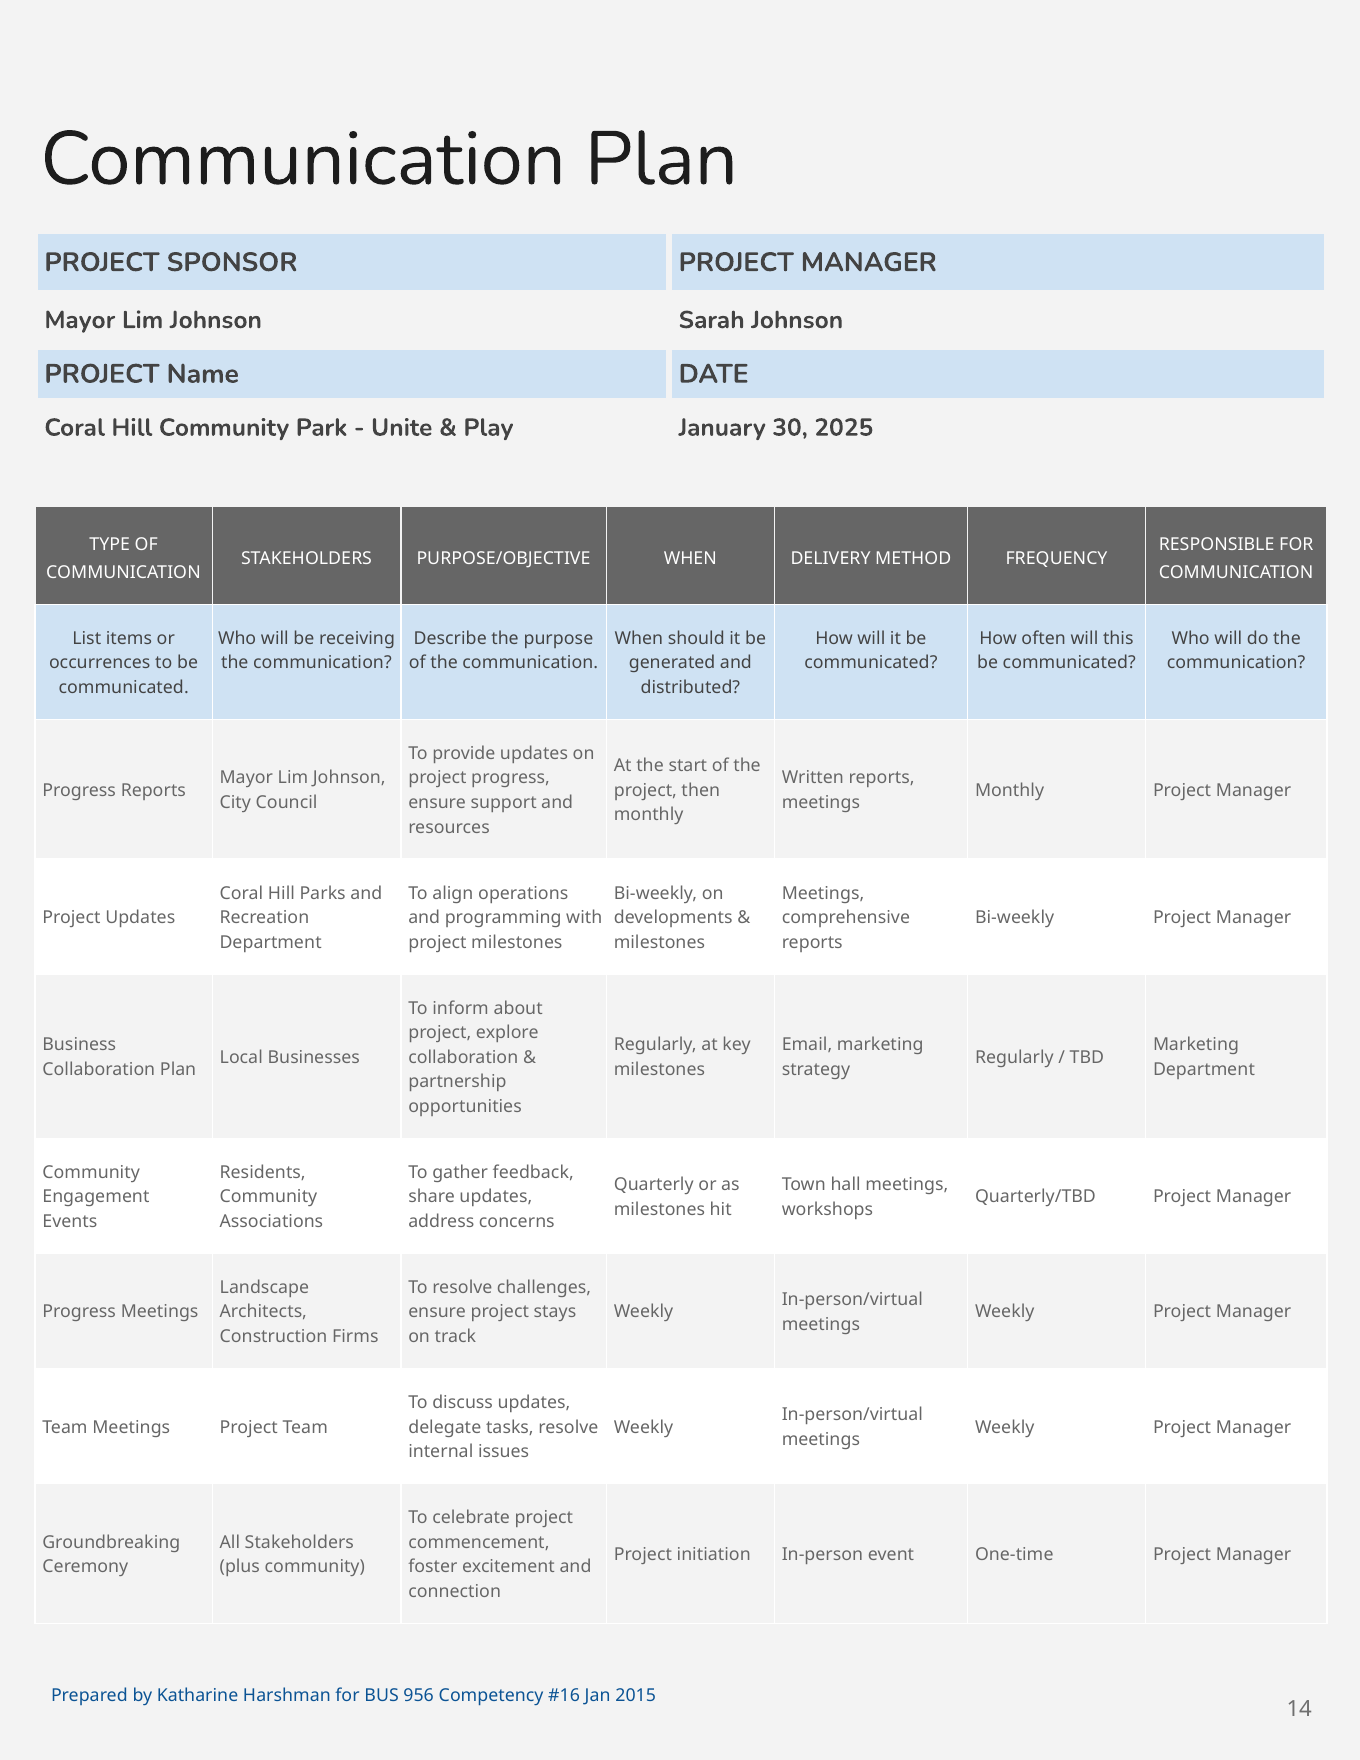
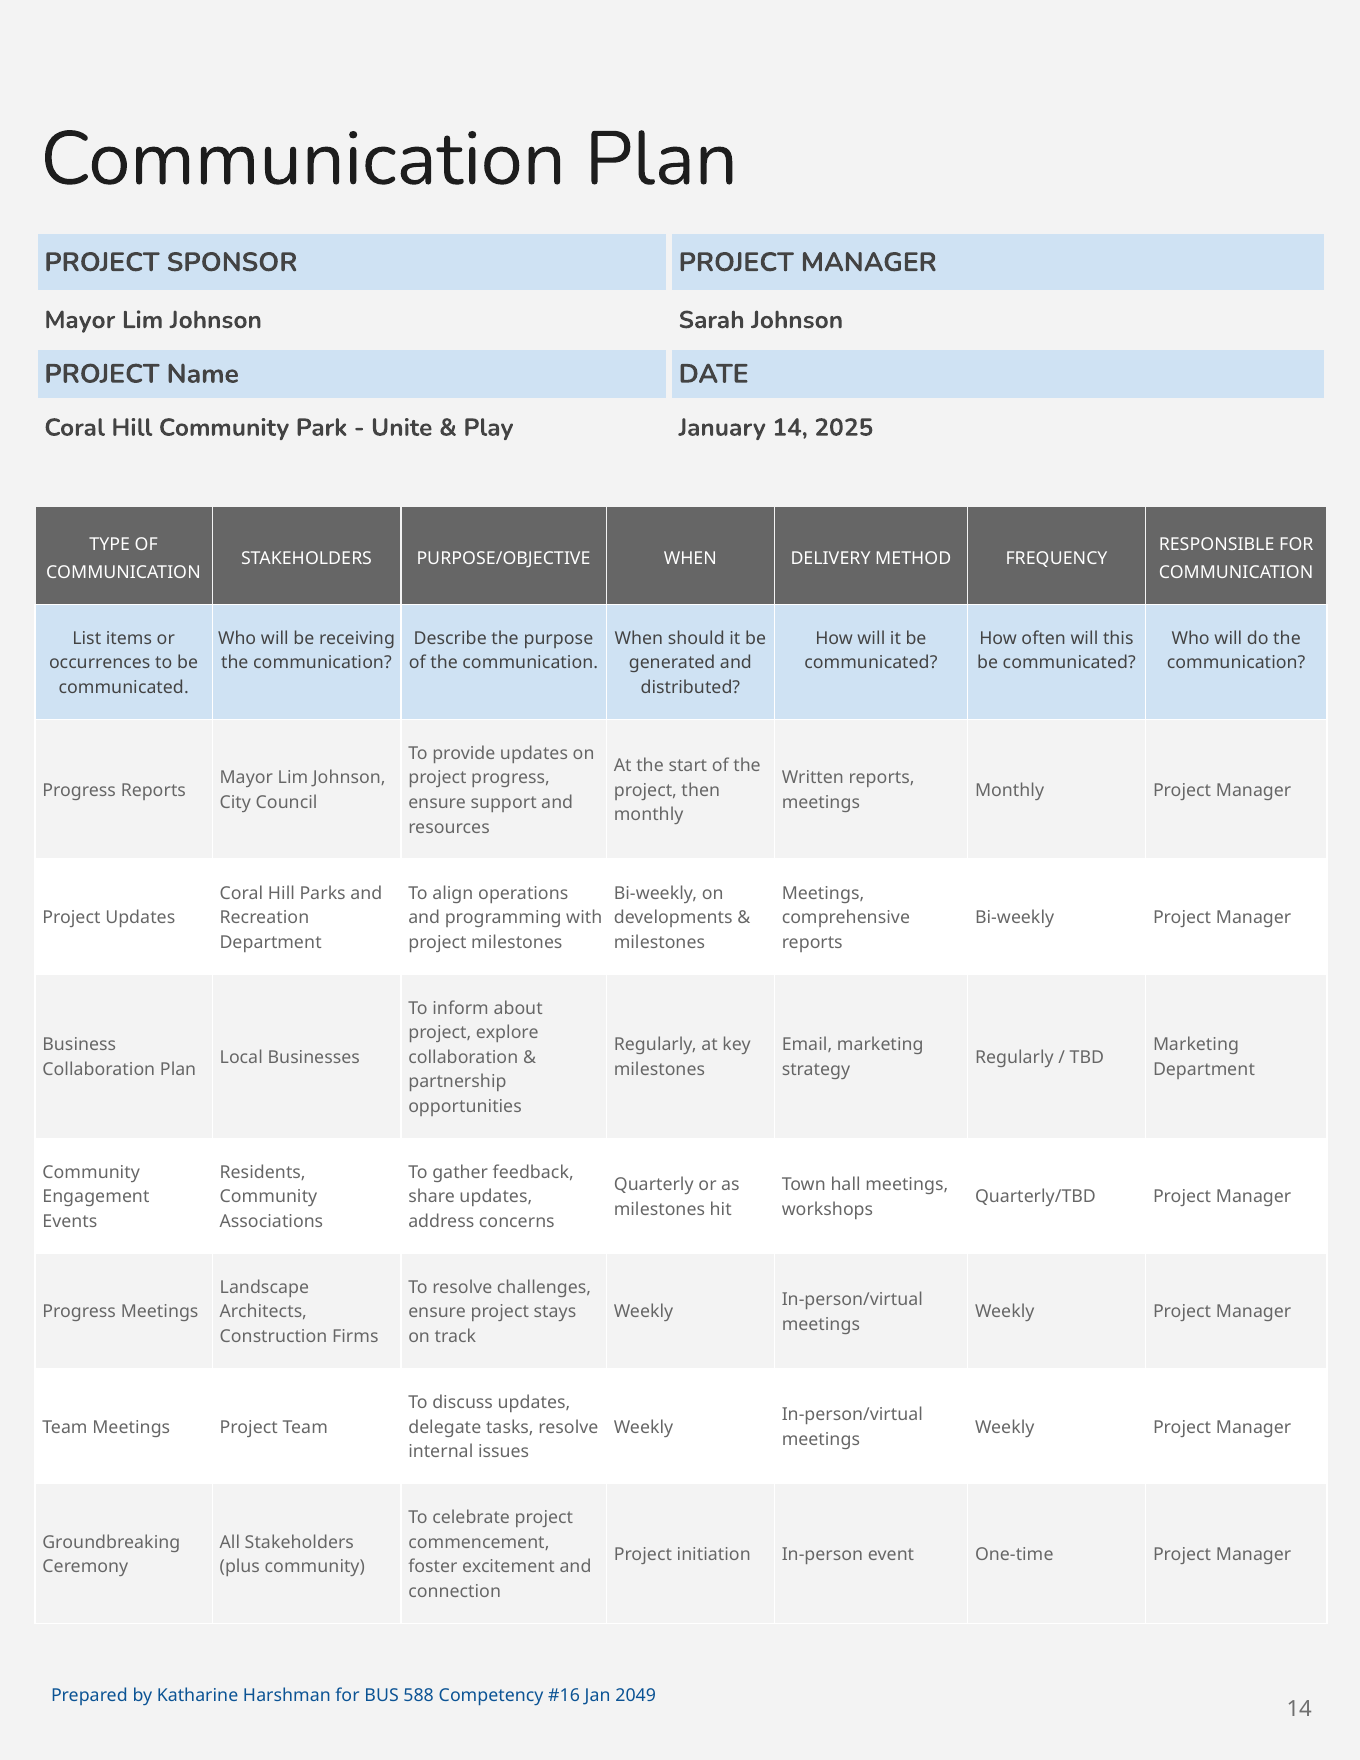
January 30: 30 -> 14
956: 956 -> 588
2015: 2015 -> 2049
